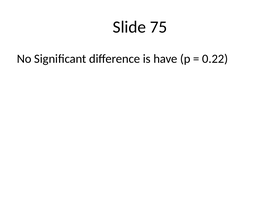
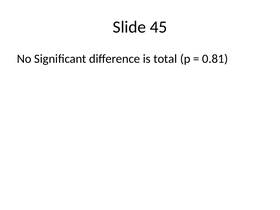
75: 75 -> 45
have: have -> total
0.22: 0.22 -> 0.81
